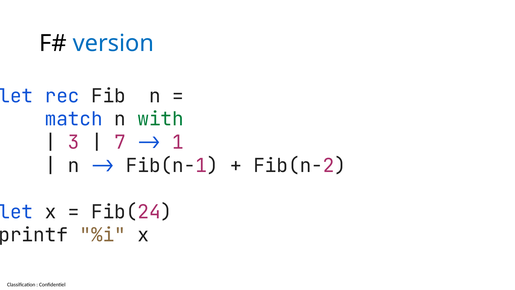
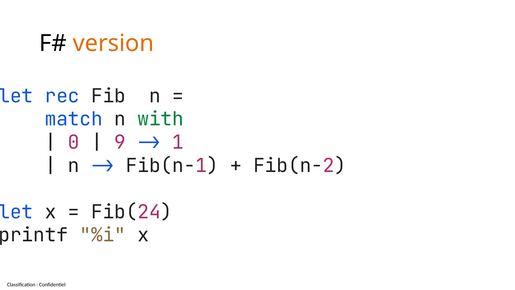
version colour: blue -> orange
3: 3 -> 0
7: 7 -> 9
